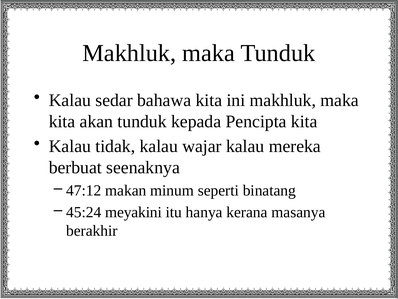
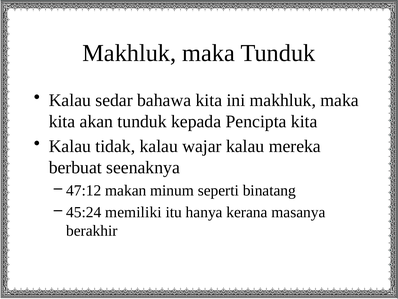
meyakini: meyakini -> memiliki
